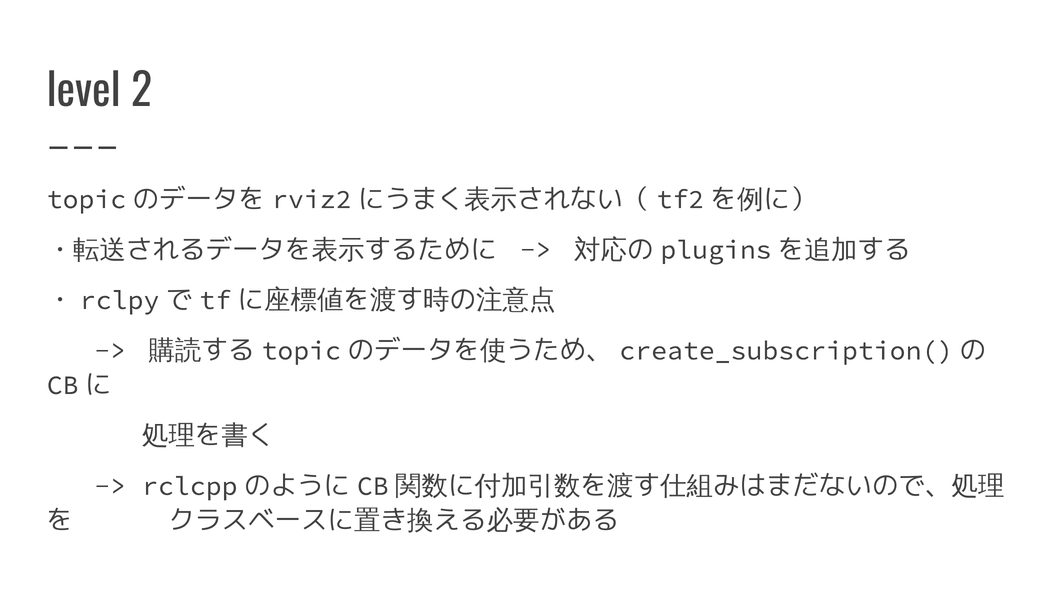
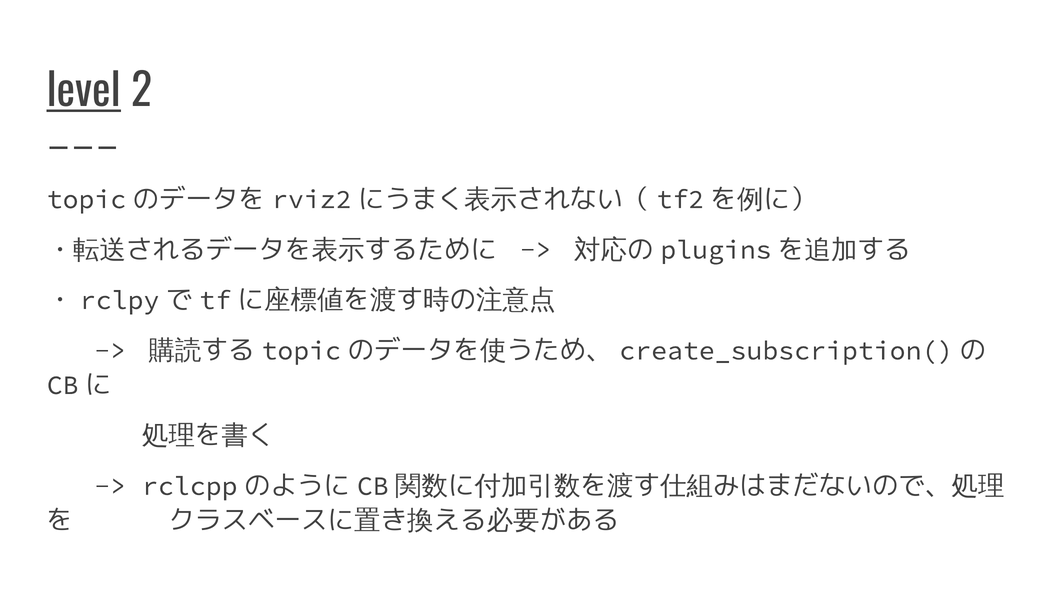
level underline: none -> present
